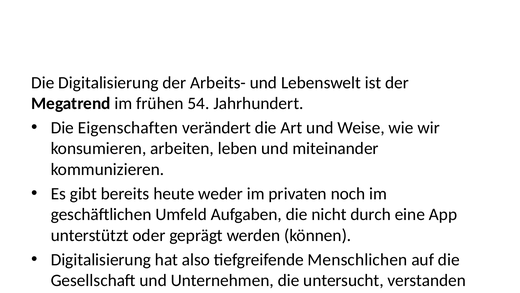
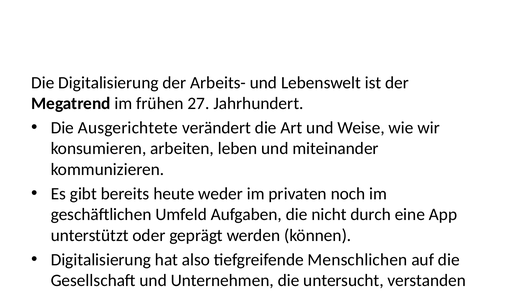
54: 54 -> 27
Eigenschaften: Eigenschaften -> Ausgerichtete
